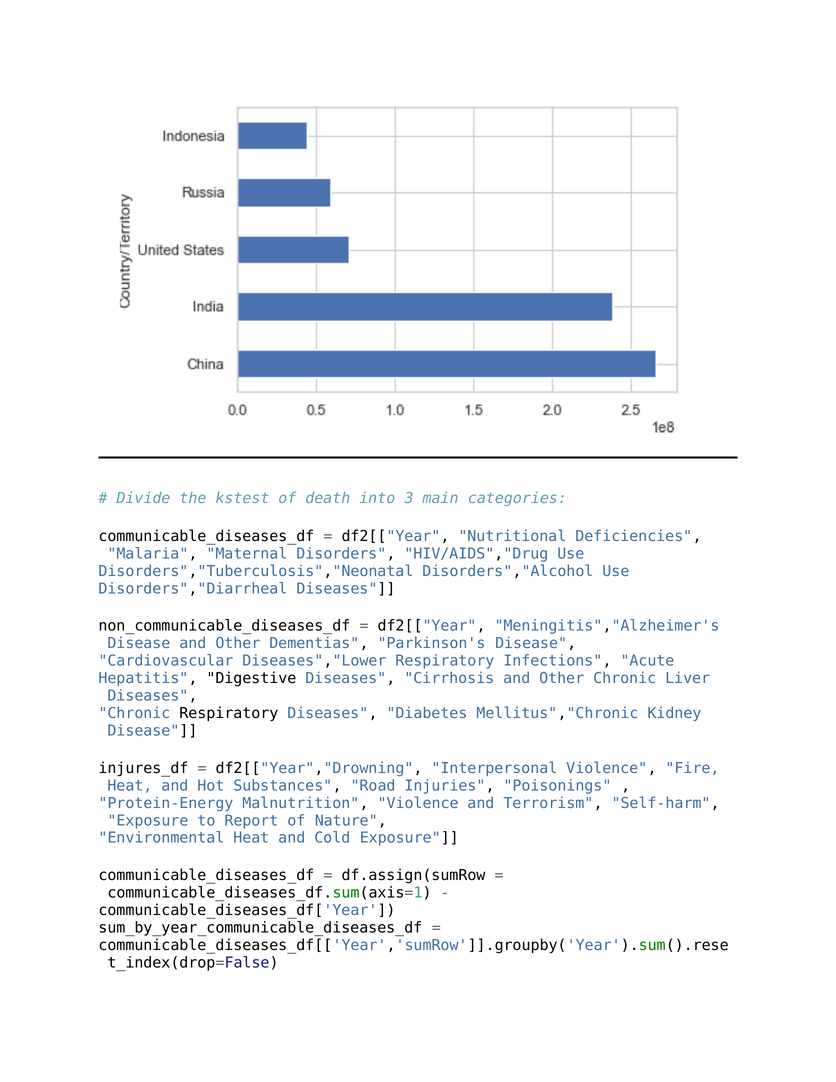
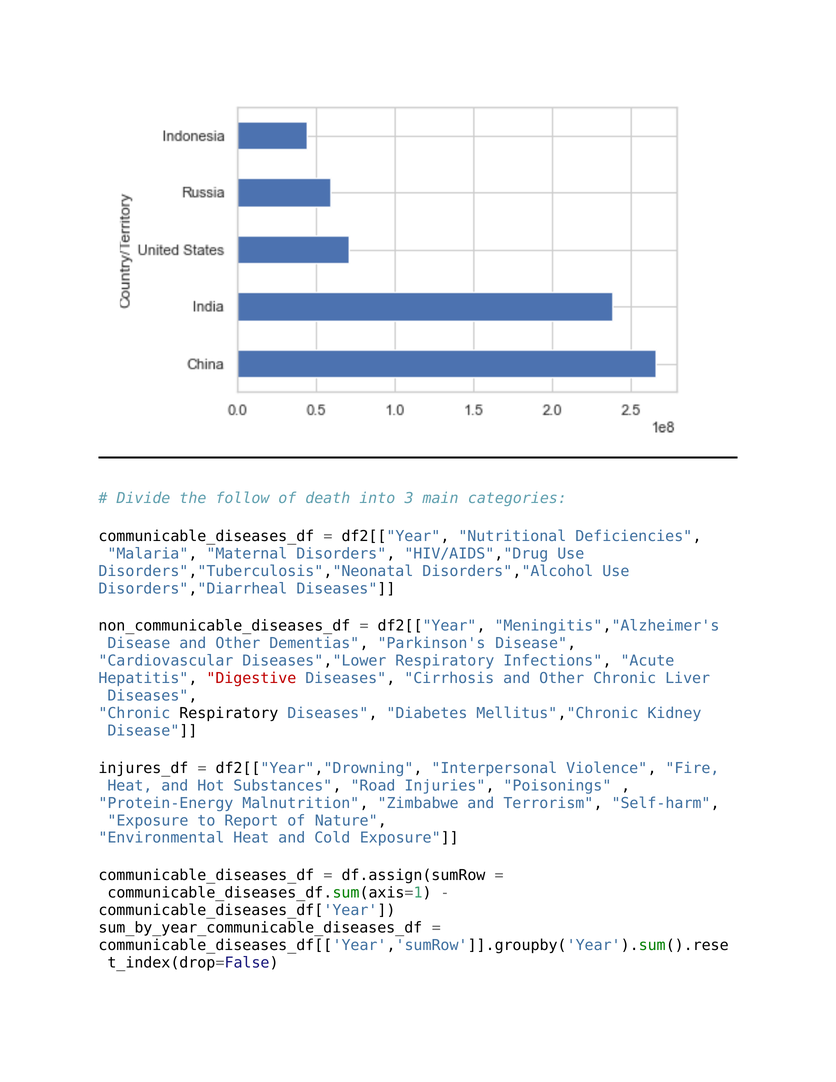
kstest: kstest -> follow
Digestive colour: black -> red
Malnutrition Violence: Violence -> Zimbabwe
